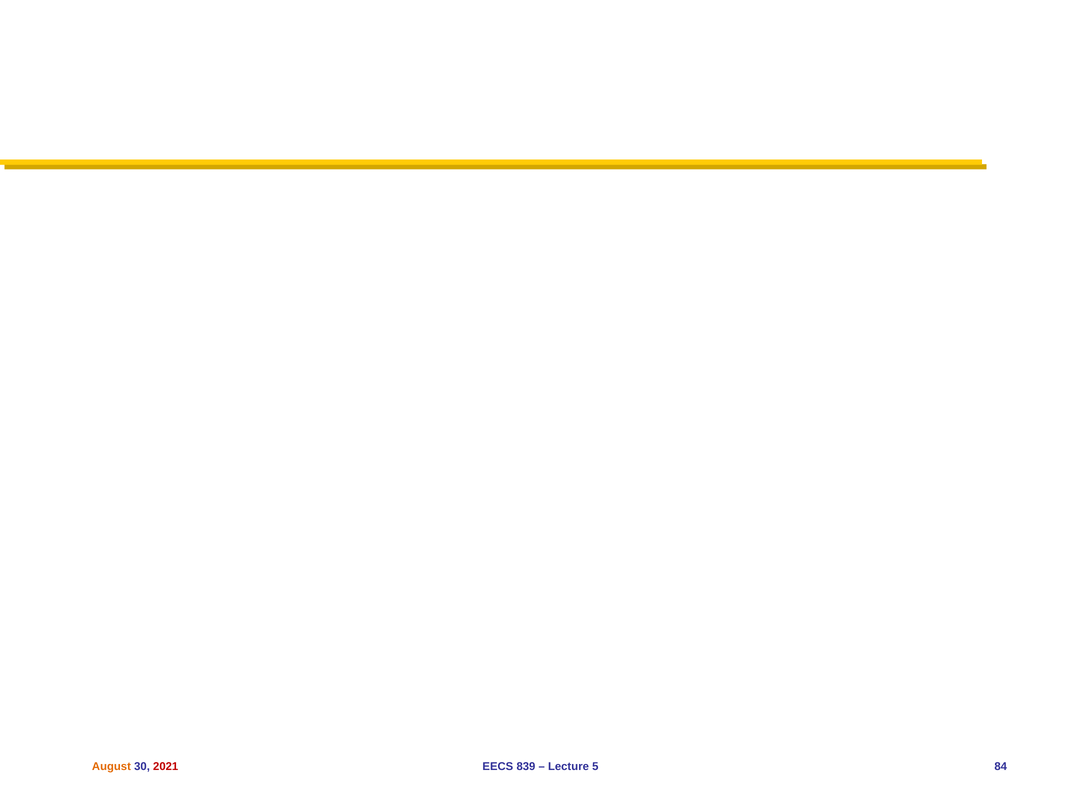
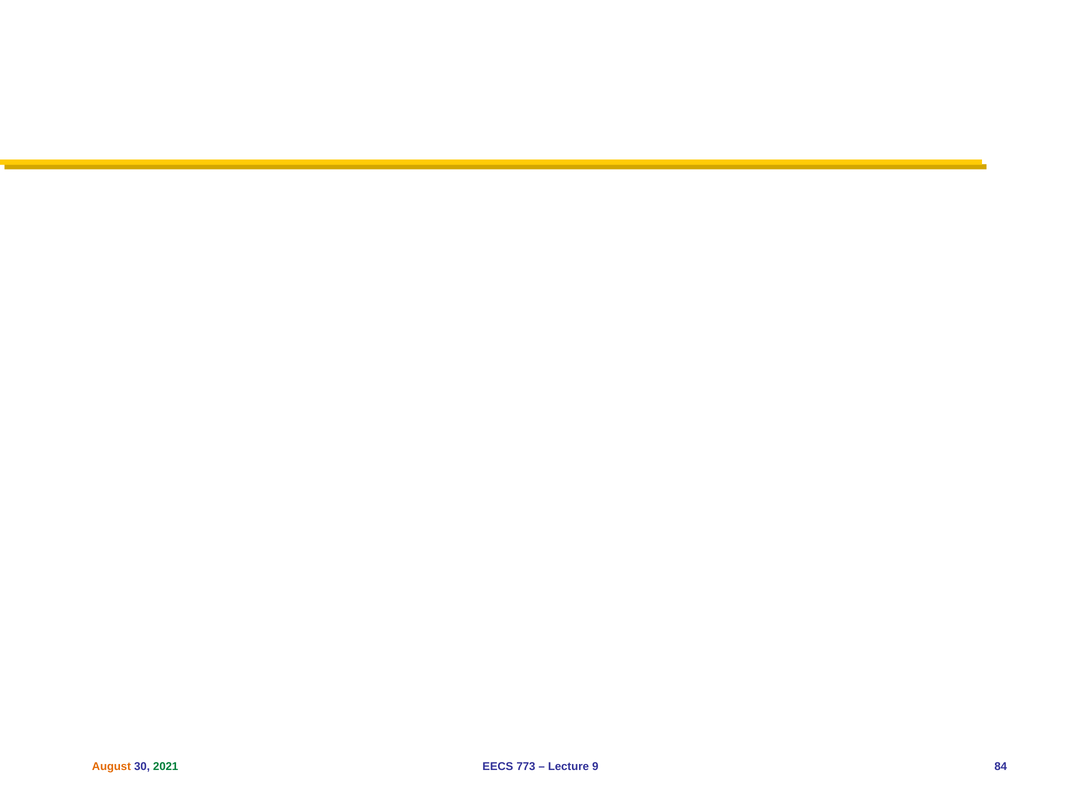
2021 colour: red -> green
839: 839 -> 773
5: 5 -> 9
